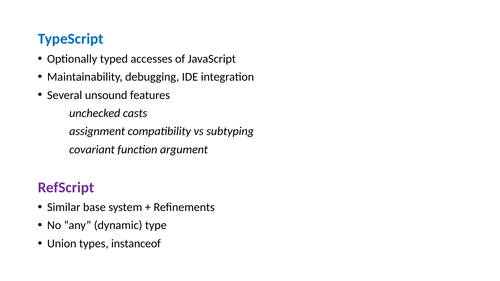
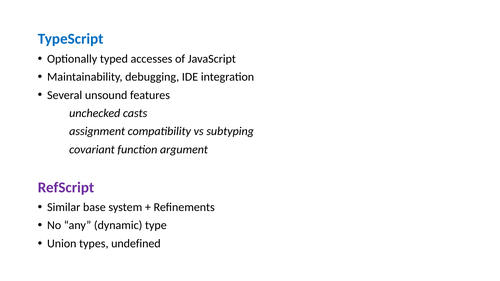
instanceof: instanceof -> undefined
